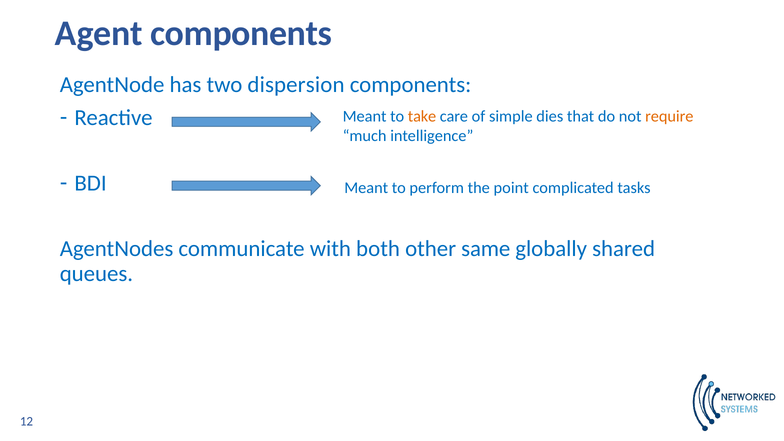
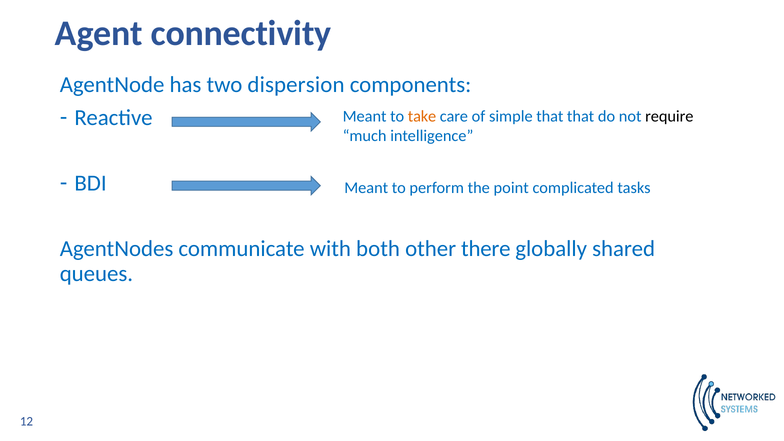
Agent components: components -> connectivity
simple dies: dies -> that
require colour: orange -> black
same: same -> there
